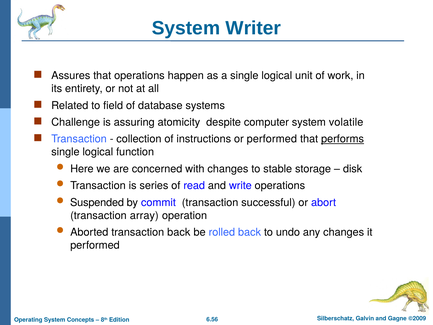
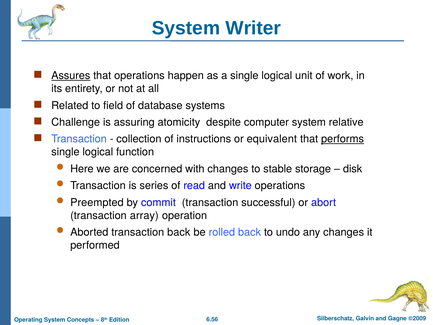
Assures underline: none -> present
volatile: volatile -> relative
or performed: performed -> equivalent
Suspended: Suspended -> Preempted
